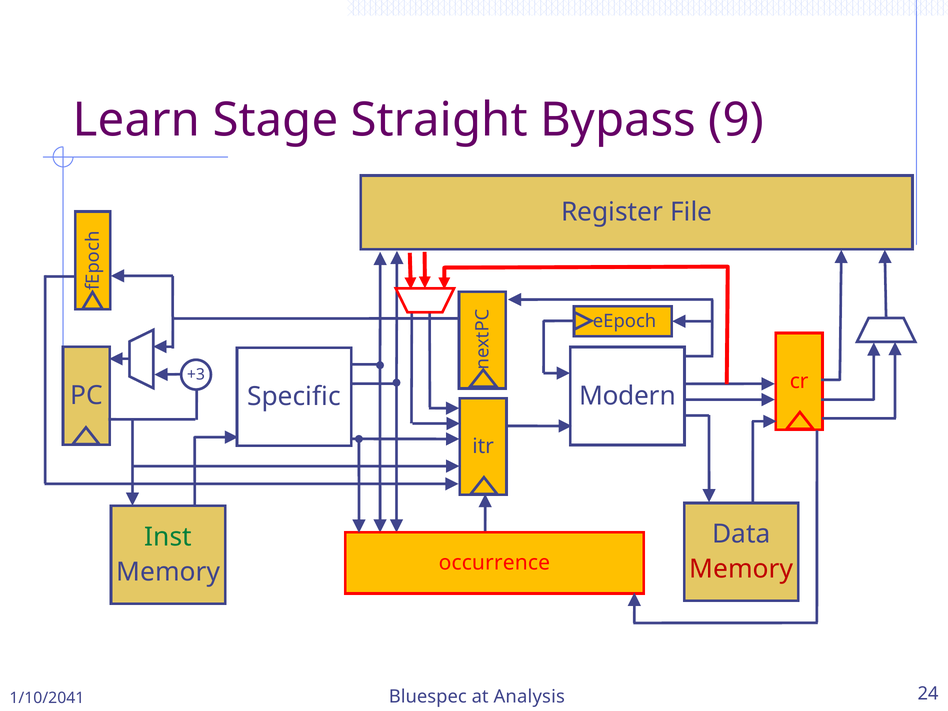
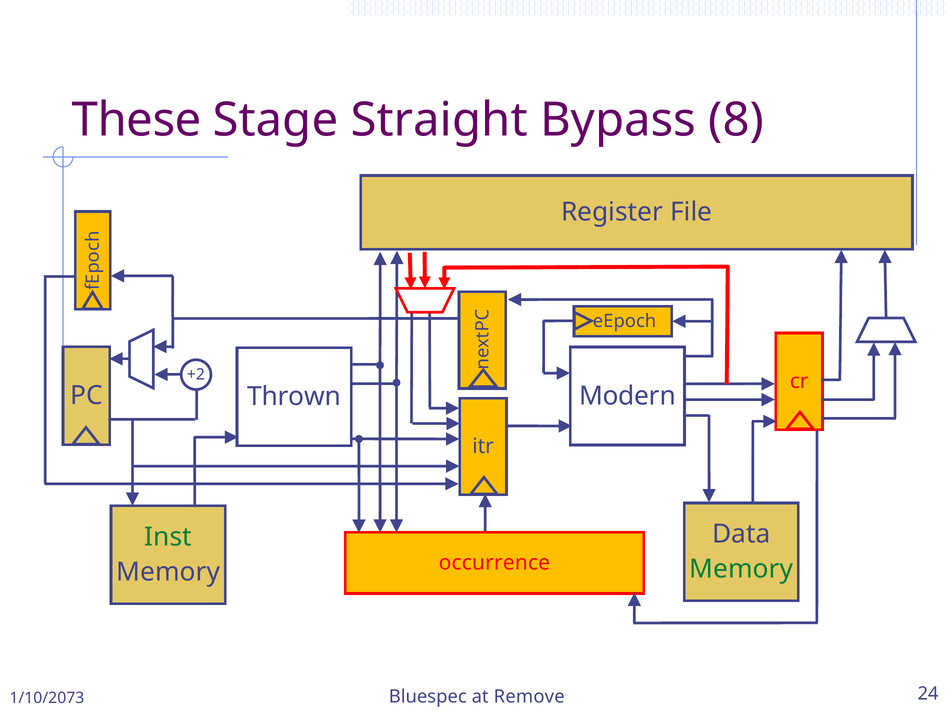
Learn: Learn -> These
9: 9 -> 8
+3: +3 -> +2
Specific: Specific -> Thrown
Memory at (741, 569) colour: red -> green
1/10/2041: 1/10/2041 -> 1/10/2073
Analysis: Analysis -> Remove
